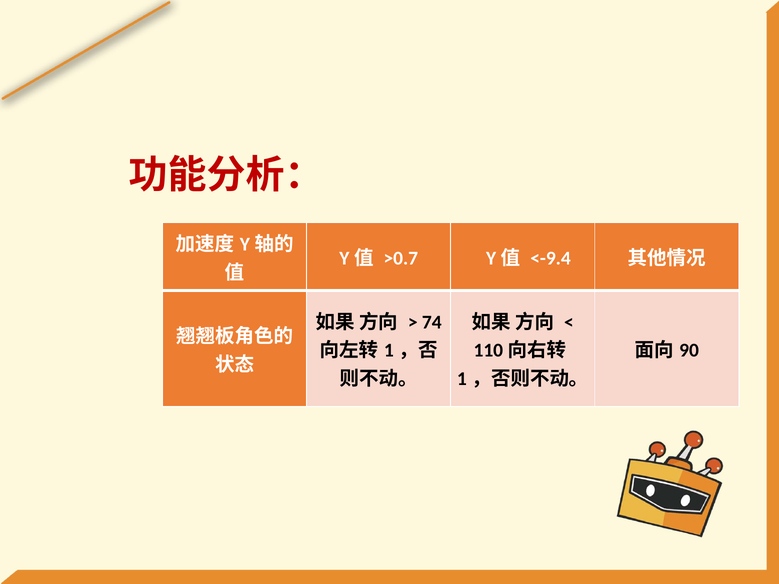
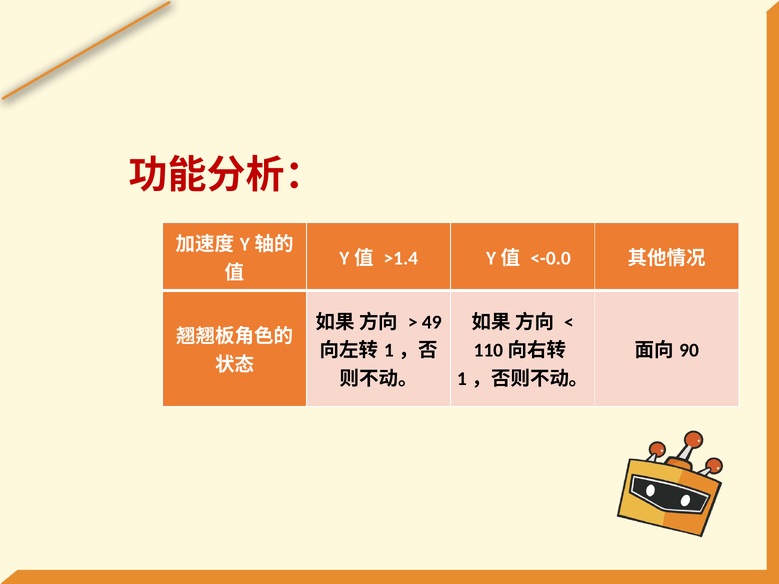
>0.7: >0.7 -> >1.4
<-9.4: <-9.4 -> <-0.0
74: 74 -> 49
